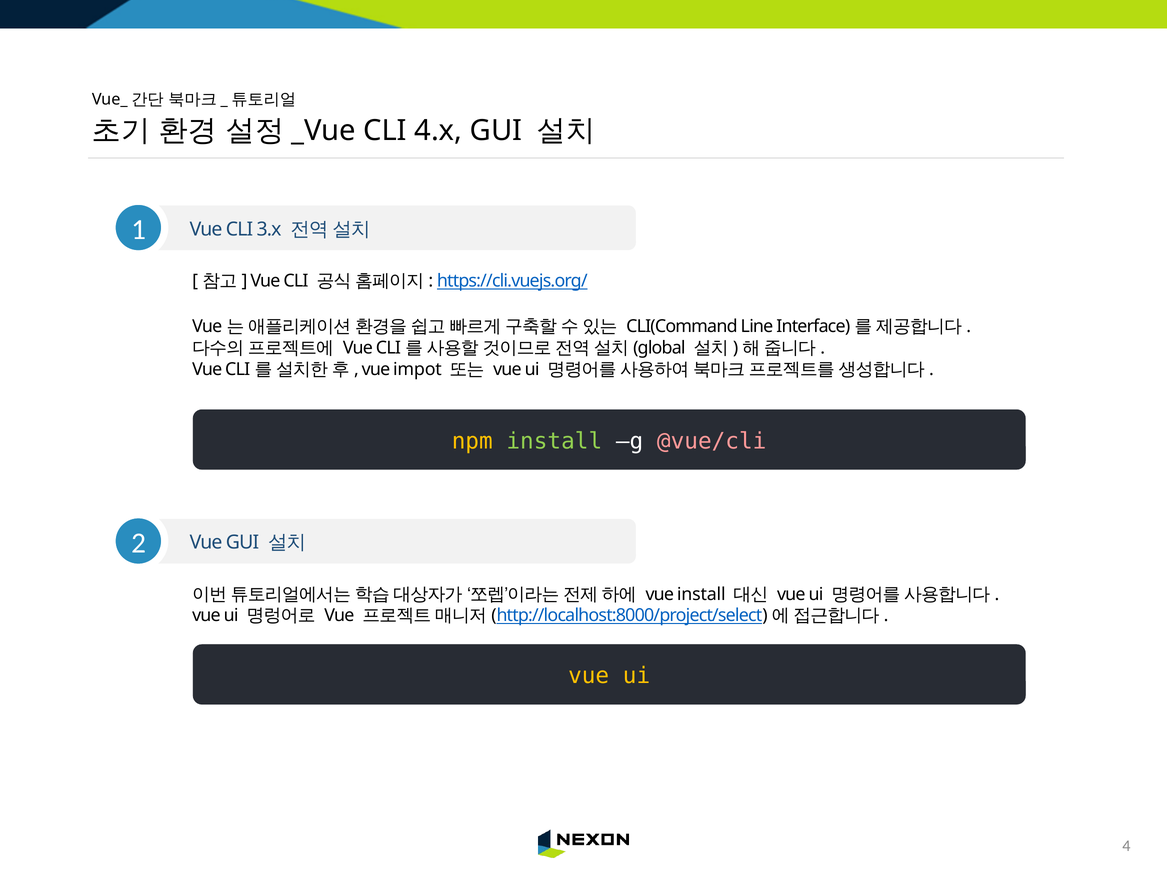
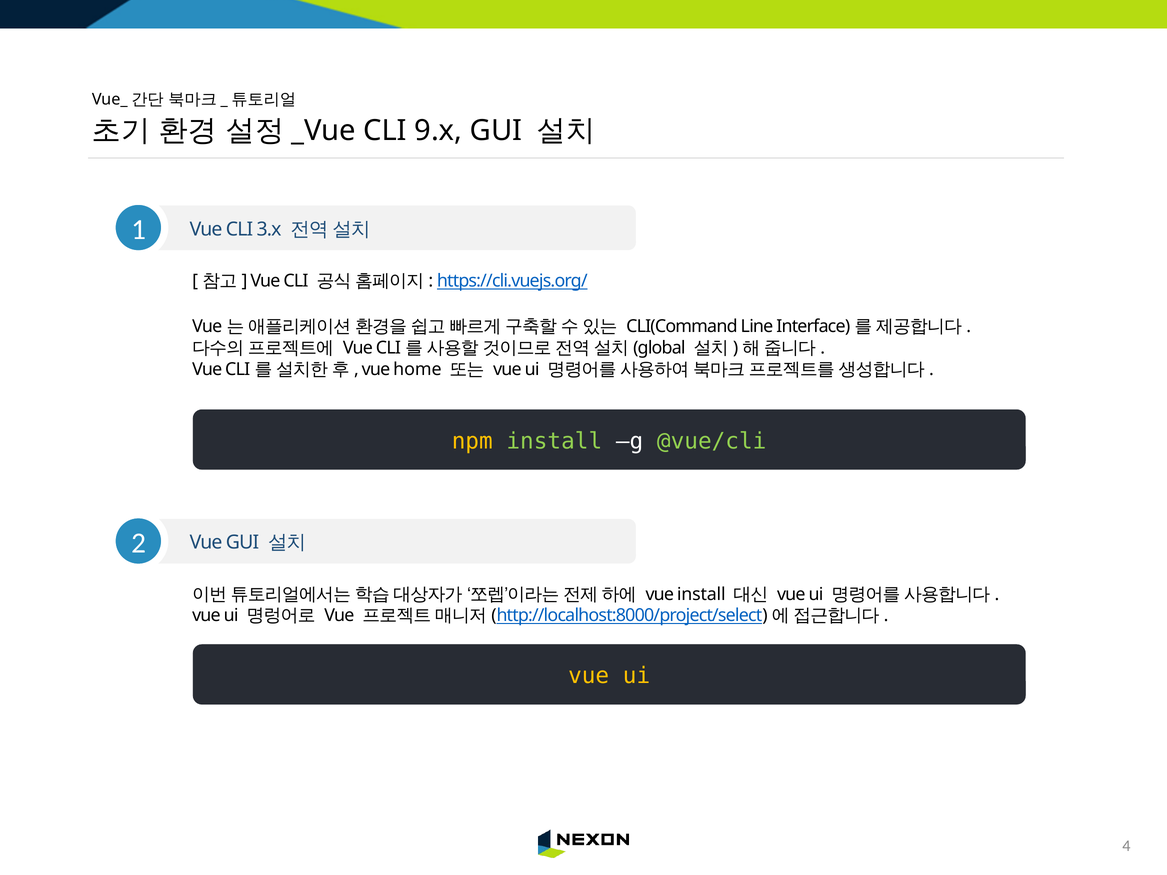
4.x: 4.x -> 9.x
impot: impot -> home
@vue/cli colour: pink -> light green
